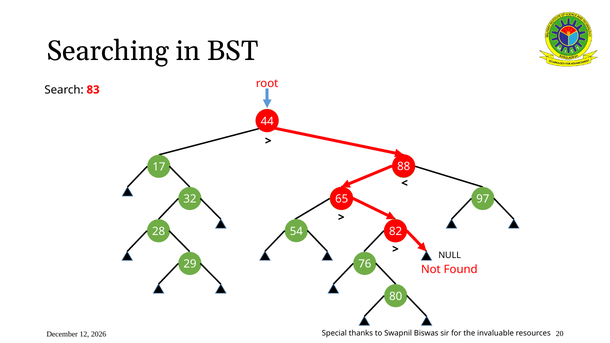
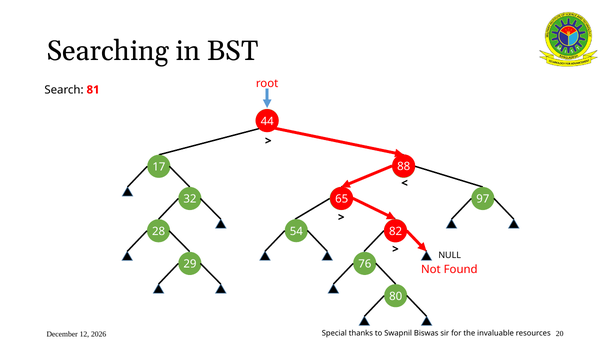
83: 83 -> 81
